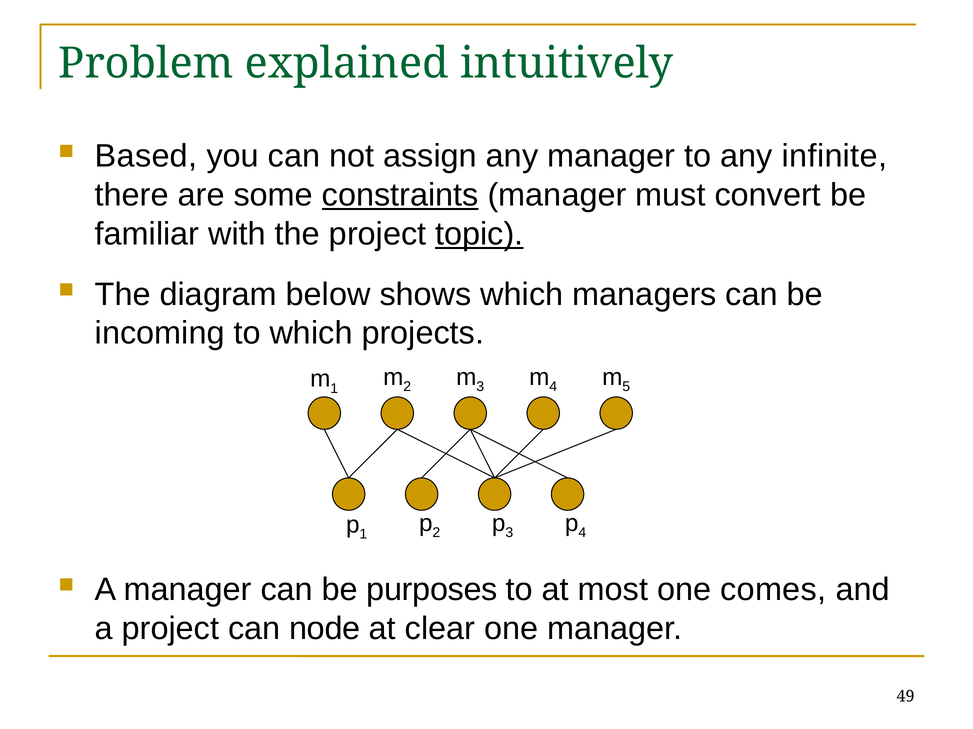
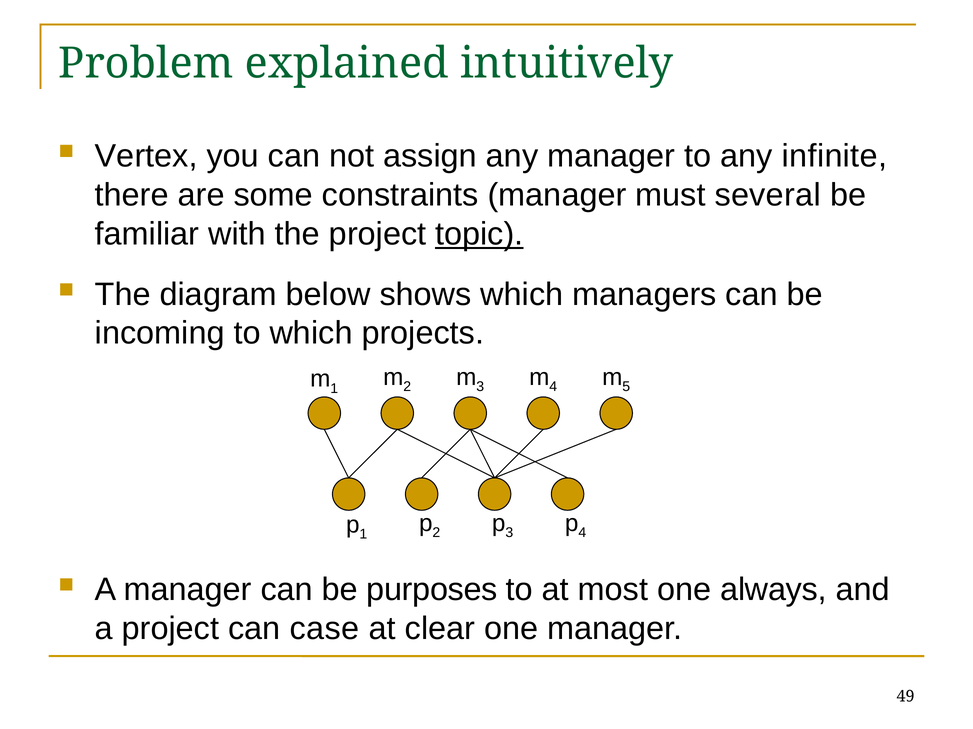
Based: Based -> Vertex
constraints underline: present -> none
convert: convert -> several
comes: comes -> always
node: node -> case
